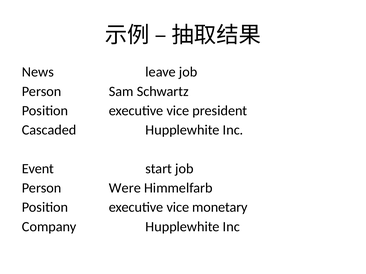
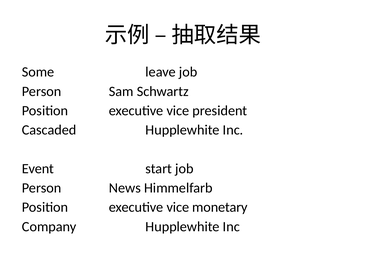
News: News -> Some
Were: Were -> News
